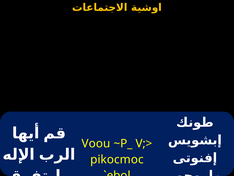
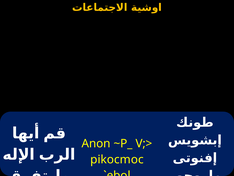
Voou: Voou -> Anon
